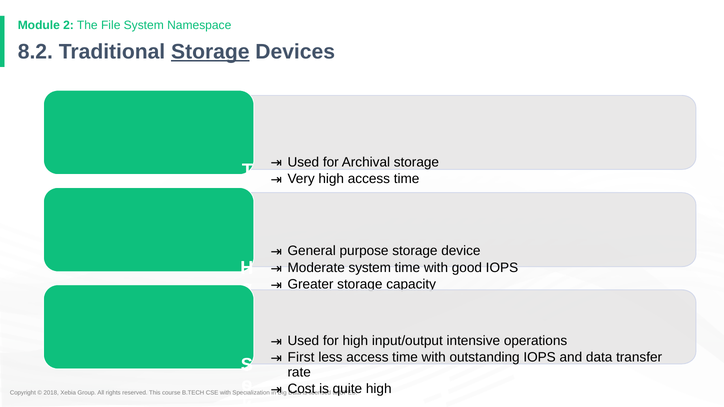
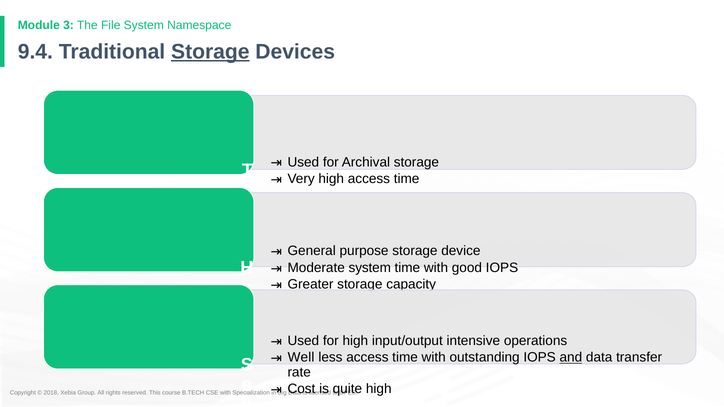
2: 2 -> 3
8.2: 8.2 -> 9.4
First: First -> Well
and underline: none -> present
